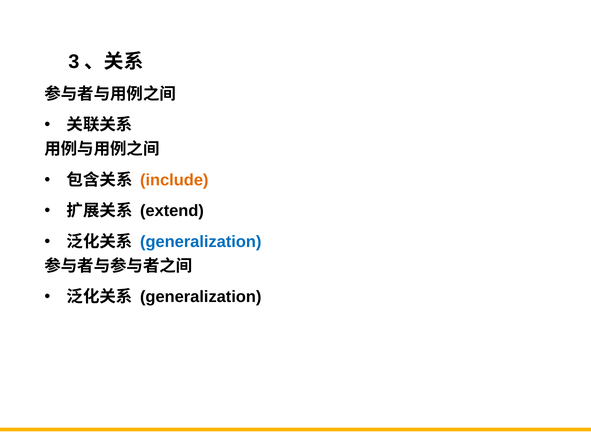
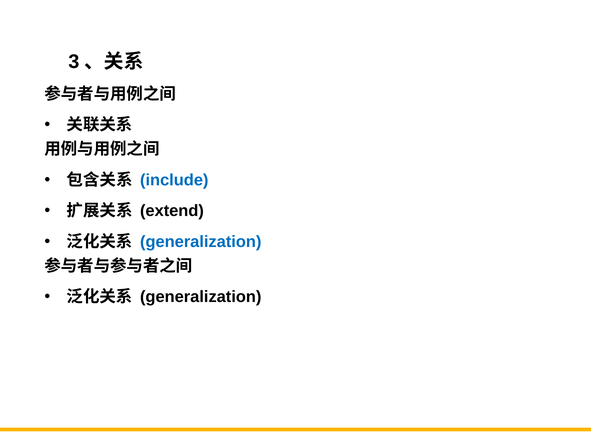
include colour: orange -> blue
